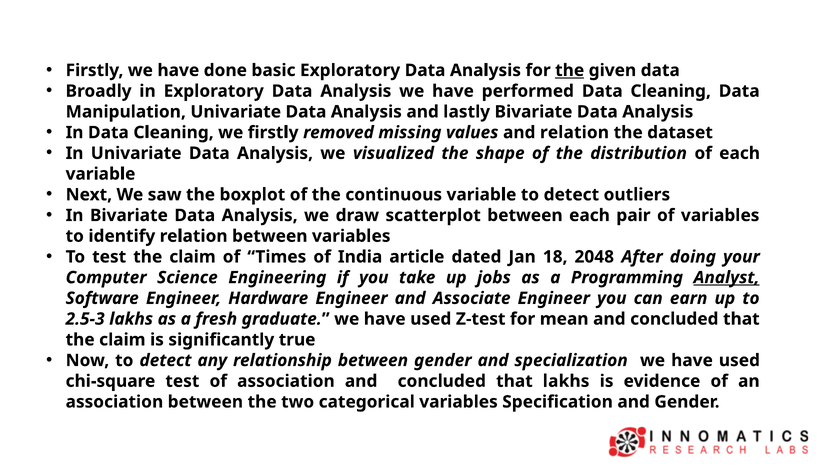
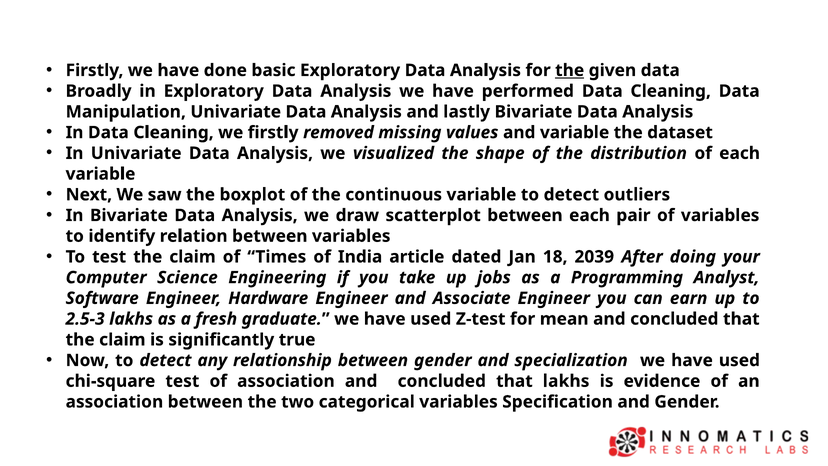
and relation: relation -> variable
2048: 2048 -> 2039
Analyst underline: present -> none
